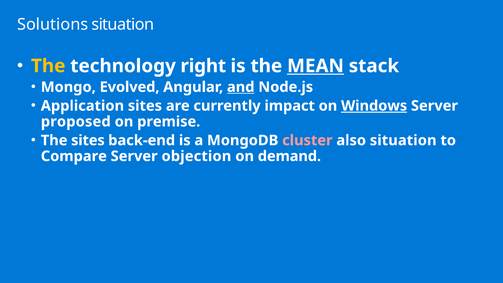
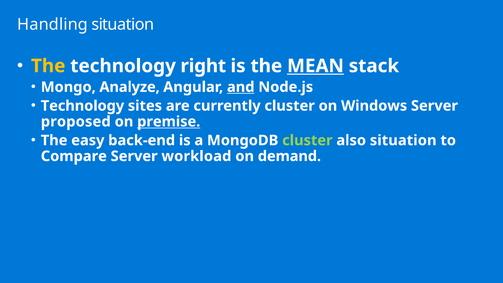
Solutions: Solutions -> Handling
Evolved: Evolved -> Analyze
Application at (82, 106): Application -> Technology
currently impact: impact -> cluster
Windows underline: present -> none
premise underline: none -> present
The sites: sites -> easy
cluster at (307, 140) colour: pink -> light green
objection: objection -> workload
